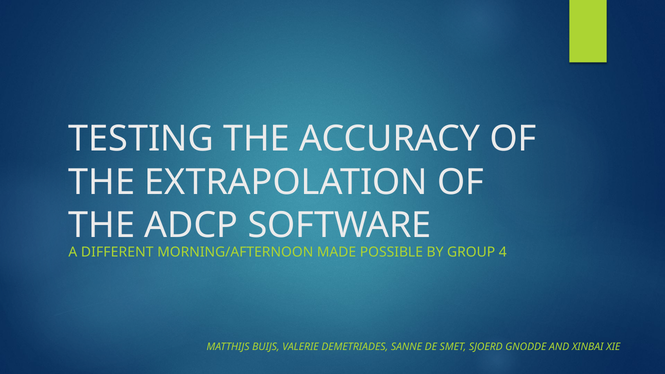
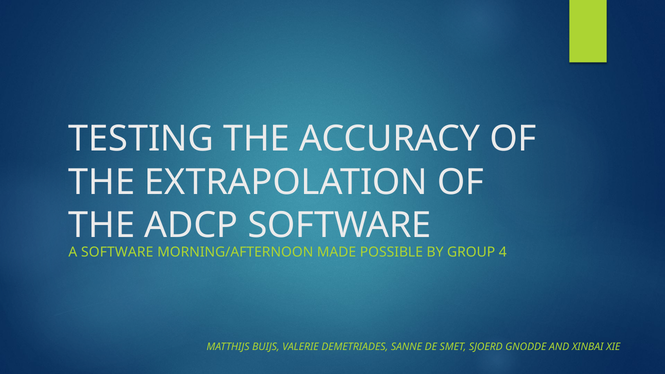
A DIFFERENT: DIFFERENT -> SOFTWARE
